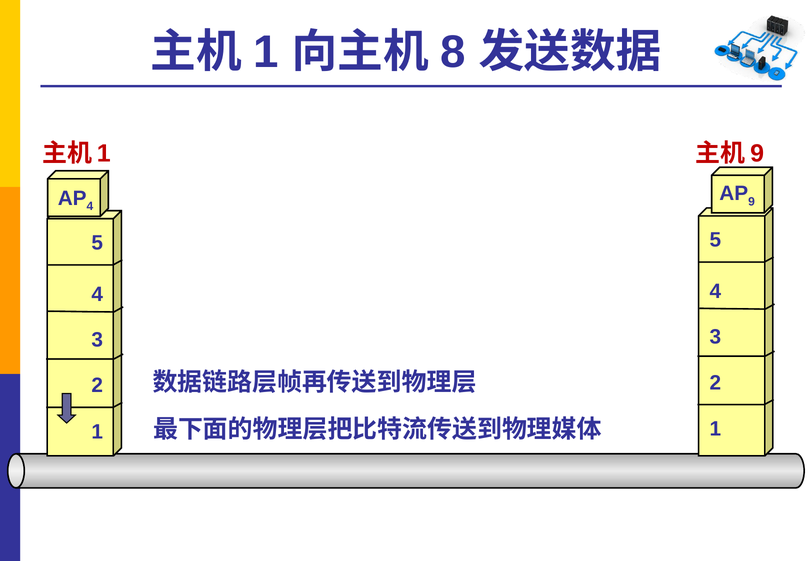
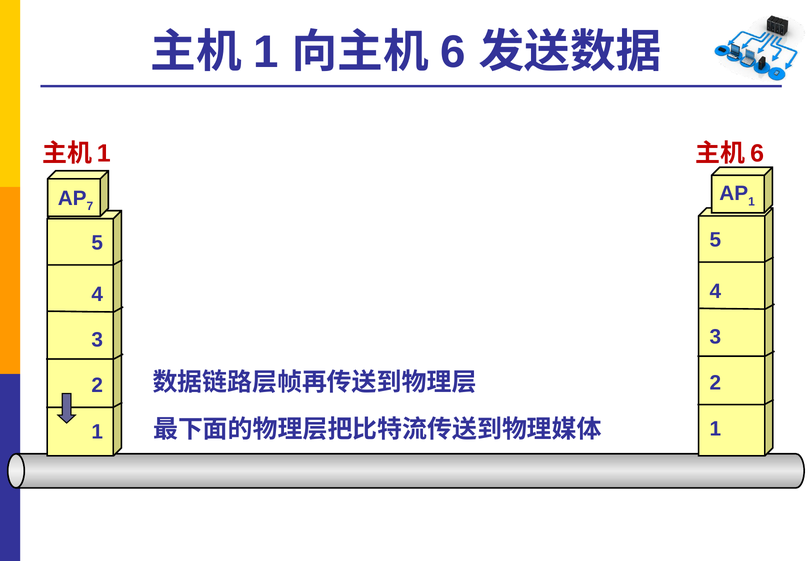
8 at (453, 52): 8 -> 6
9 at (757, 154): 9 -> 6
9 at (751, 201): 9 -> 1
4 at (90, 206): 4 -> 7
